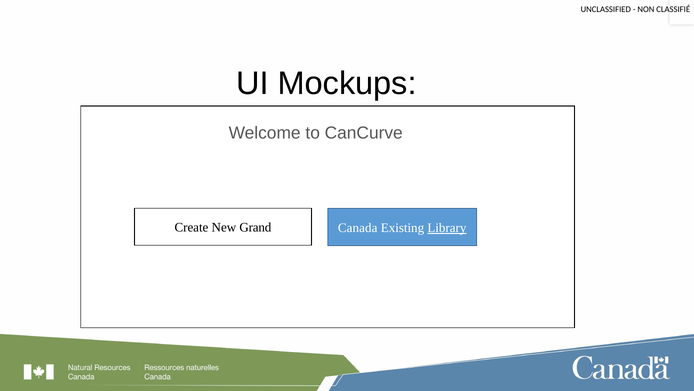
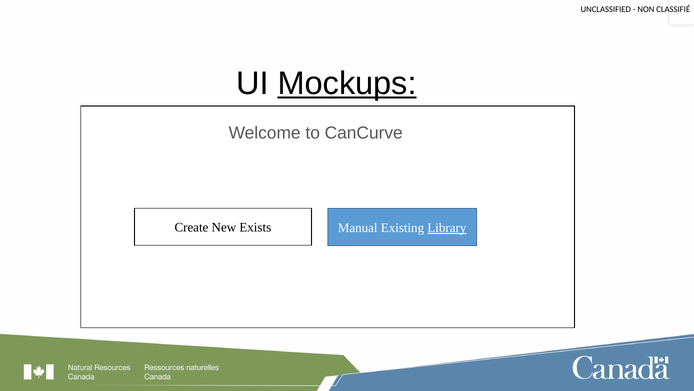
Mockups underline: none -> present
Grand: Grand -> Exists
Canada: Canada -> Manual
